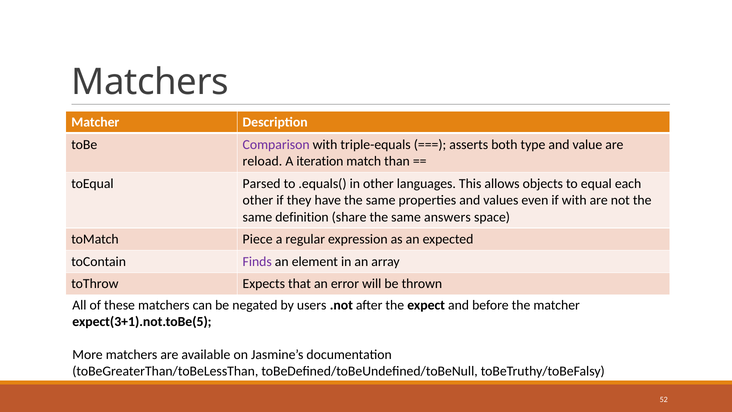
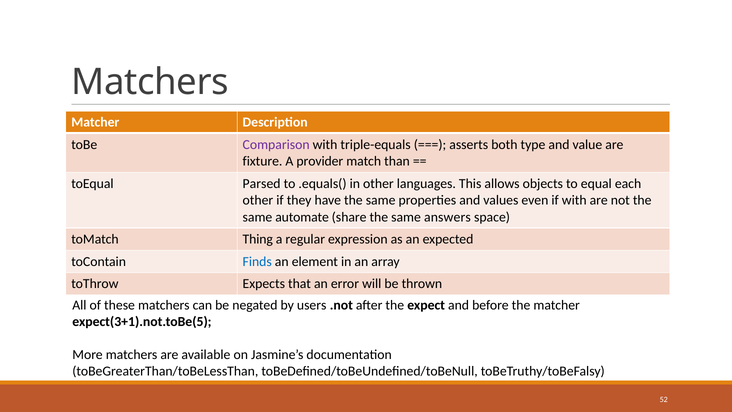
reload: reload -> fixture
iteration: iteration -> provider
definition: definition -> automate
Piece: Piece -> Thing
Finds colour: purple -> blue
